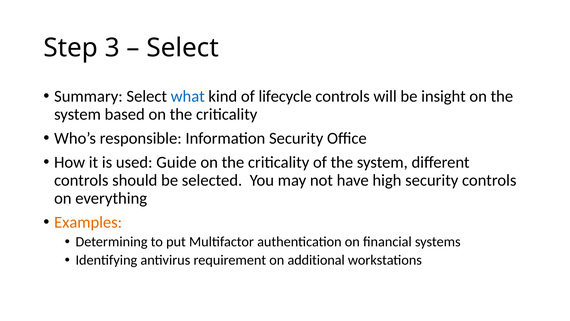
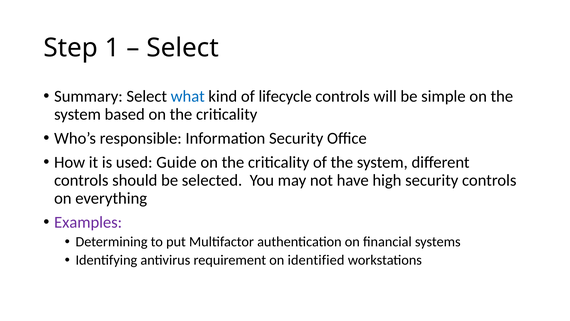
3: 3 -> 1
insight: insight -> simple
Examples colour: orange -> purple
additional: additional -> identified
